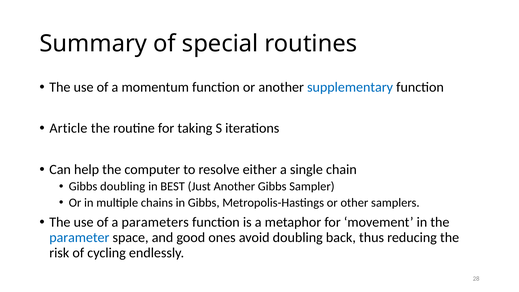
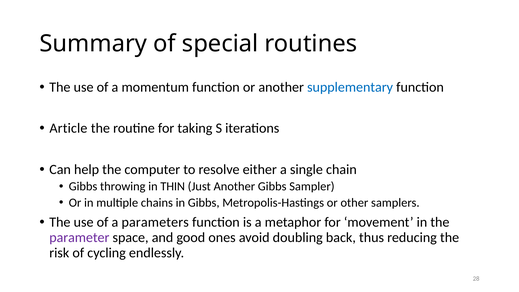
Gibbs doubling: doubling -> throwing
BEST: BEST -> THIN
parameter colour: blue -> purple
